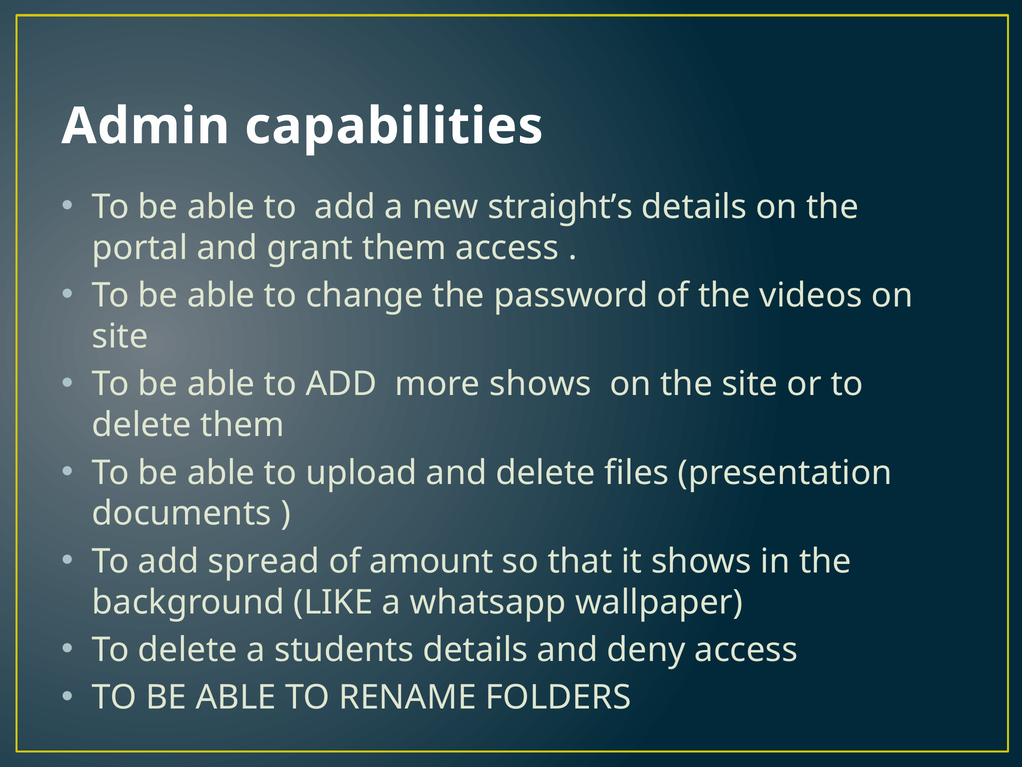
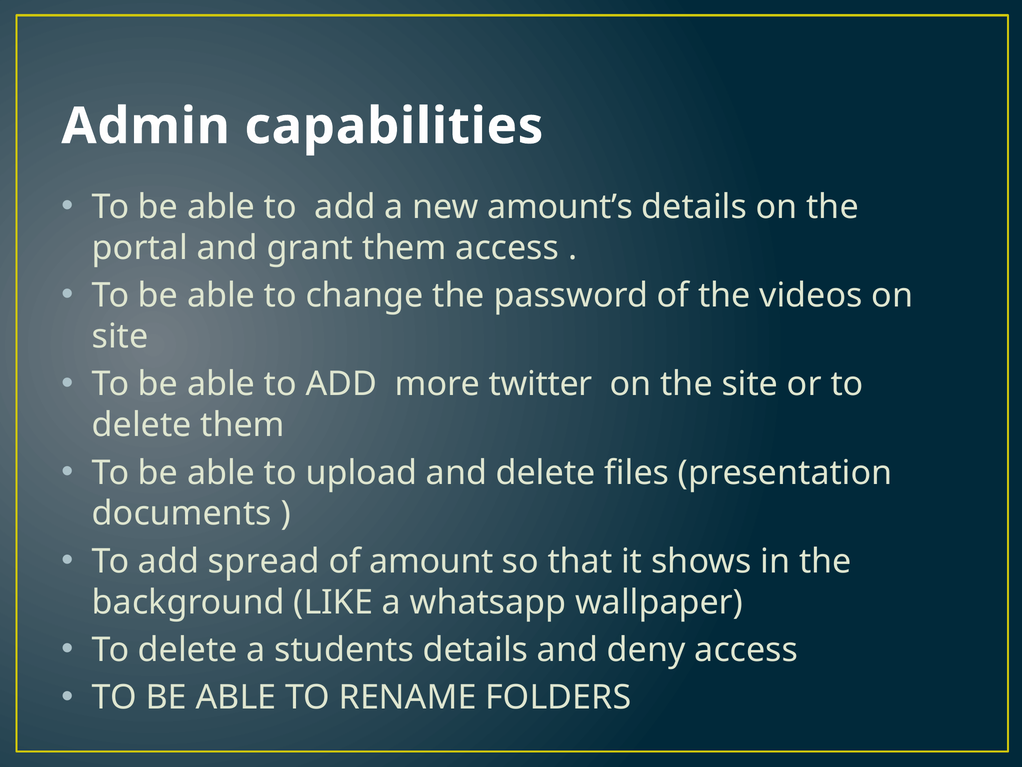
straight’s: straight’s -> amount’s
more shows: shows -> twitter
